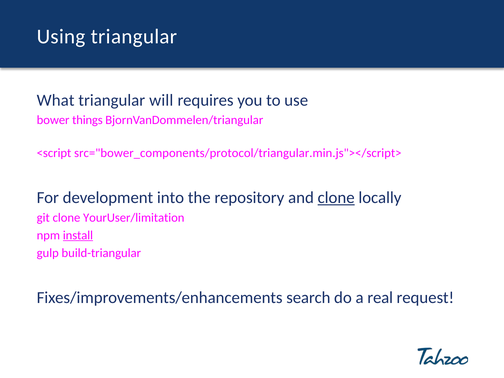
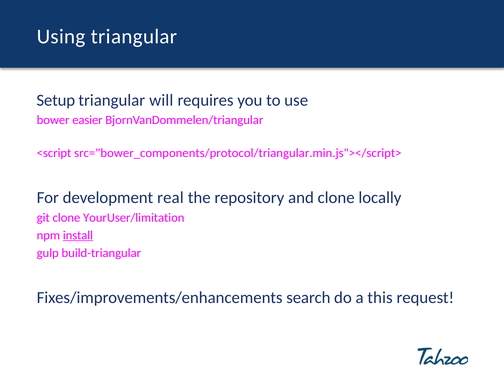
What: What -> Setup
things: things -> easier
into: into -> real
clone at (336, 198) underline: present -> none
real: real -> this
